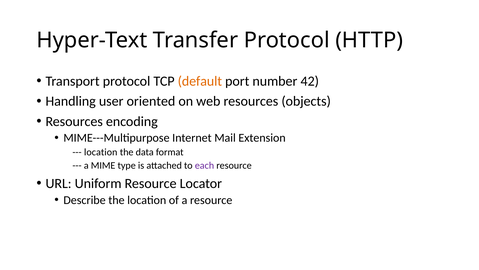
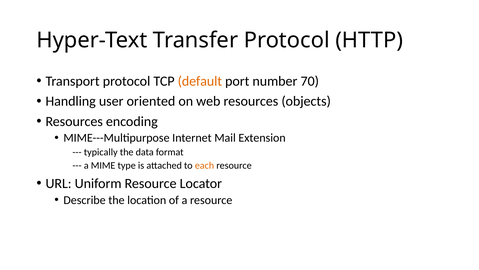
42: 42 -> 70
location at (101, 152): location -> typically
each colour: purple -> orange
